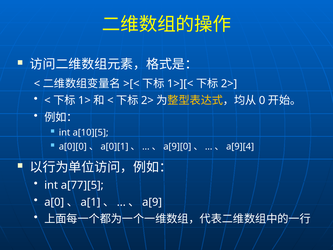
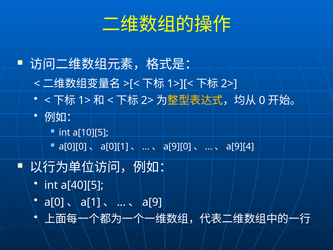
a[77][5: a[77][5 -> a[40][5
